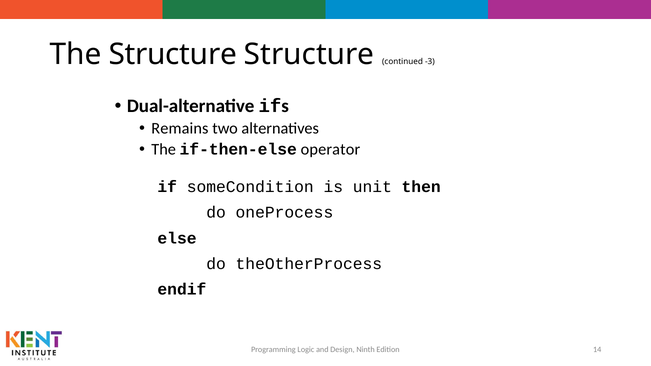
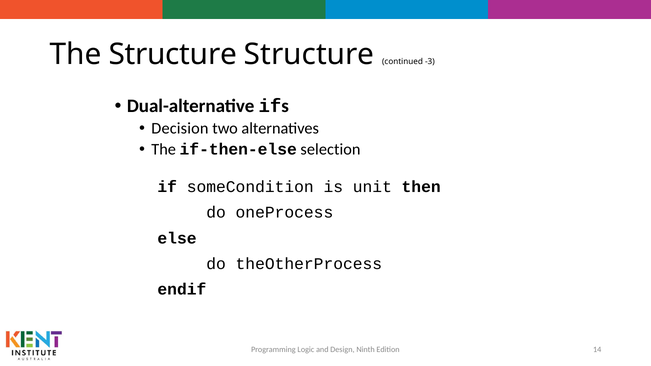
Remains: Remains -> Decision
operator: operator -> selection
